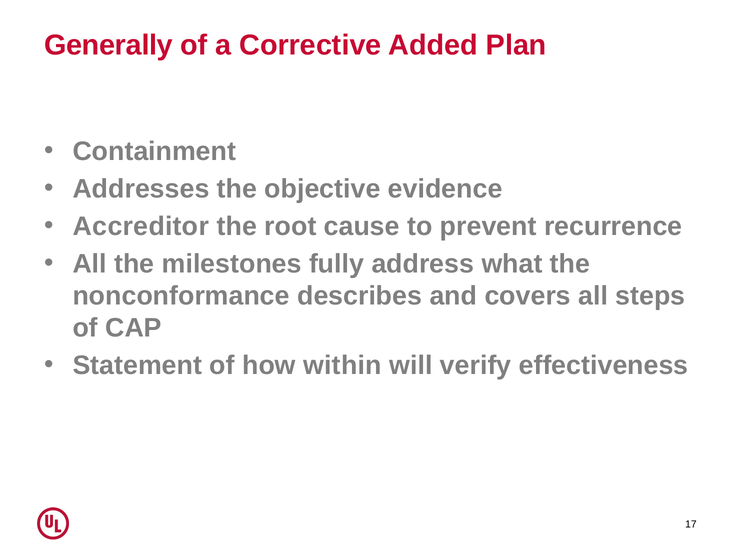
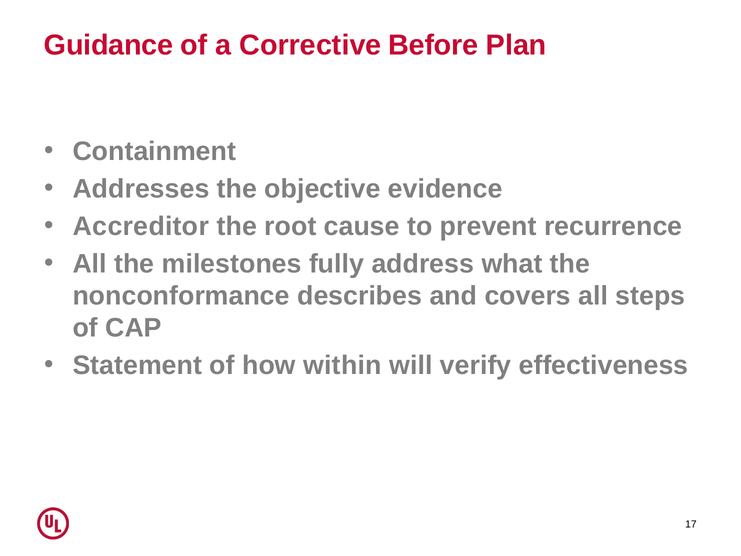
Generally: Generally -> Guidance
Added: Added -> Before
